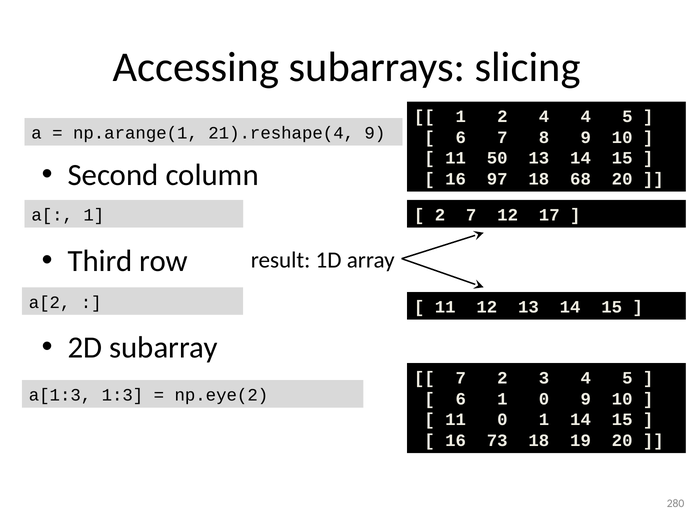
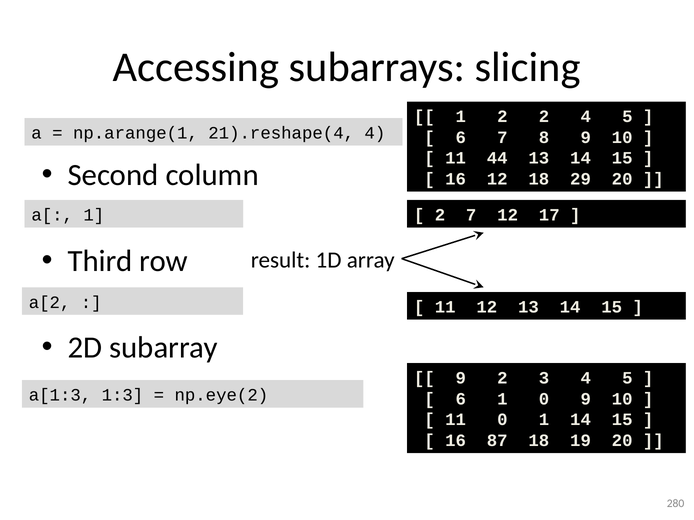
2 4: 4 -> 2
21).reshape(4 9: 9 -> 4
50: 50 -> 44
16 97: 97 -> 12
68: 68 -> 29
7 at (461, 378): 7 -> 9
73: 73 -> 87
